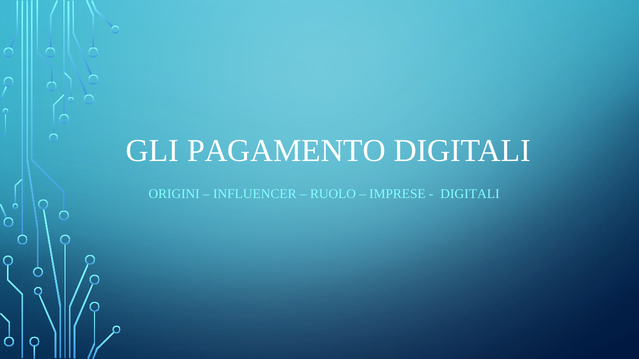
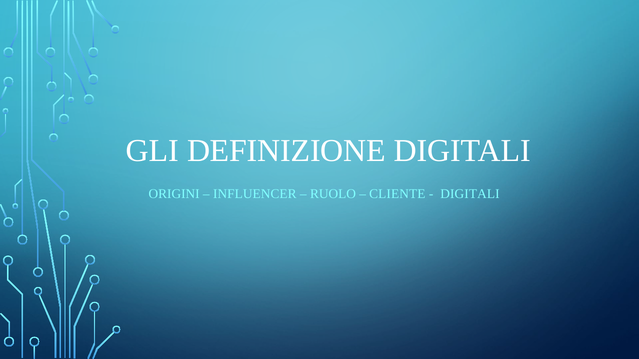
PAGAMENTO: PAGAMENTO -> DEFINIZIONE
IMPRESE: IMPRESE -> CLIENTE
